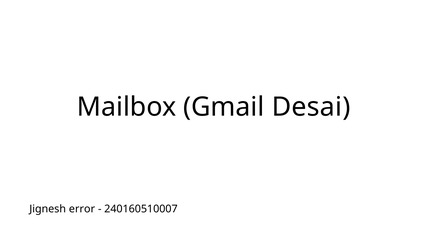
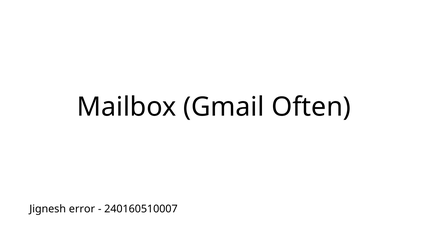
Desai: Desai -> Often
